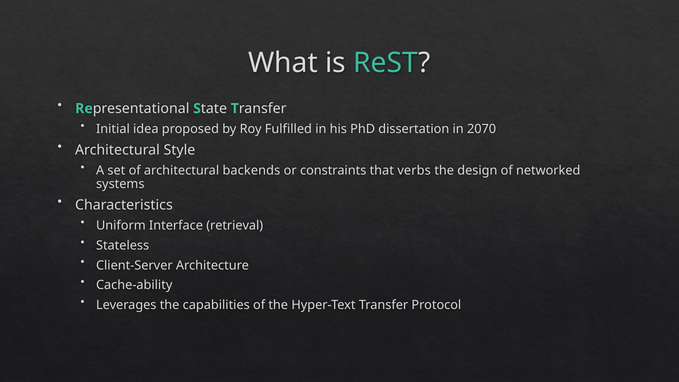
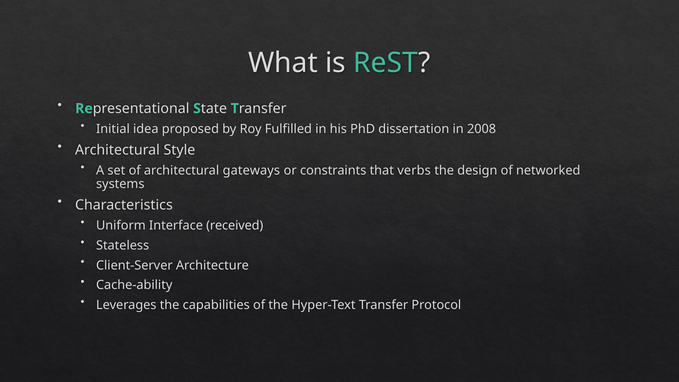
2070: 2070 -> 2008
backends: backends -> gateways
retrieval: retrieval -> received
